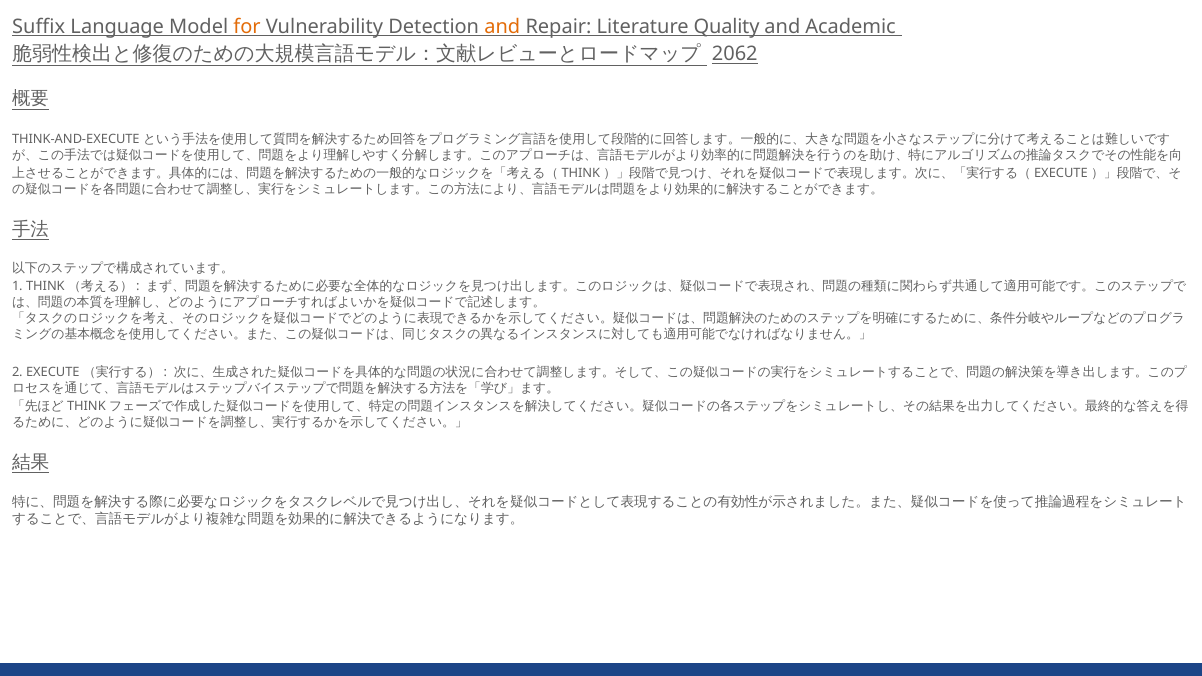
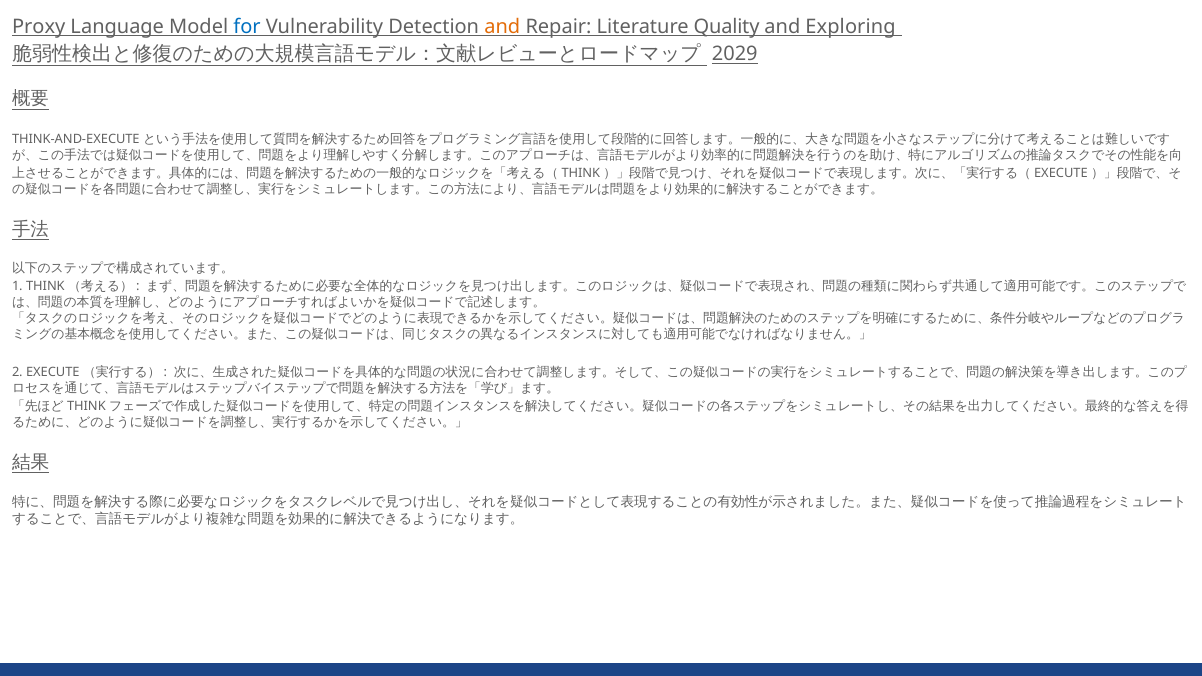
Suffix: Suffix -> Proxy
for colour: orange -> blue
Academic: Academic -> Exploring
2062: 2062 -> 2029
